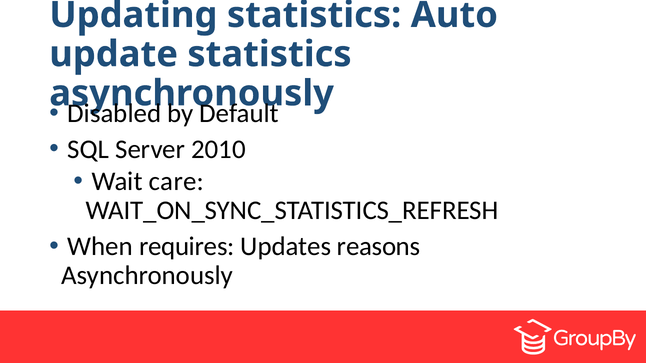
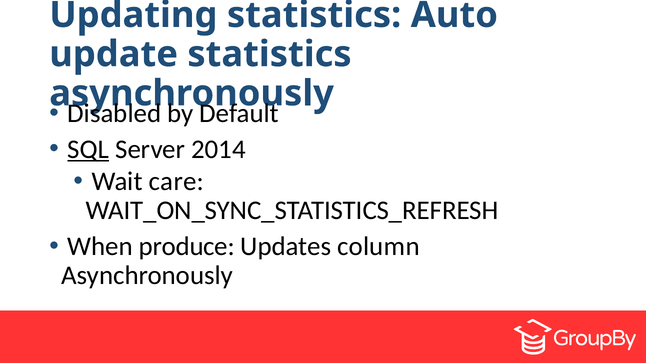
SQL underline: none -> present
2010: 2010 -> 2014
requires: requires -> produce
reasons: reasons -> column
